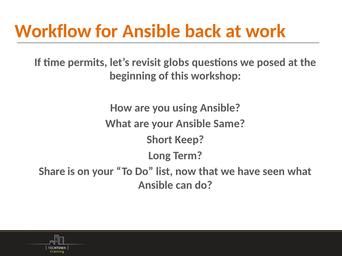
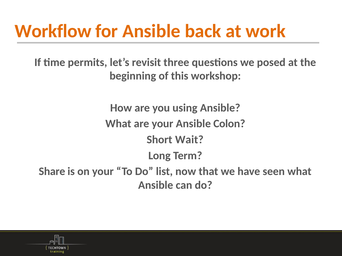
globs: globs -> three
Same: Same -> Colon
Keep: Keep -> Wait
